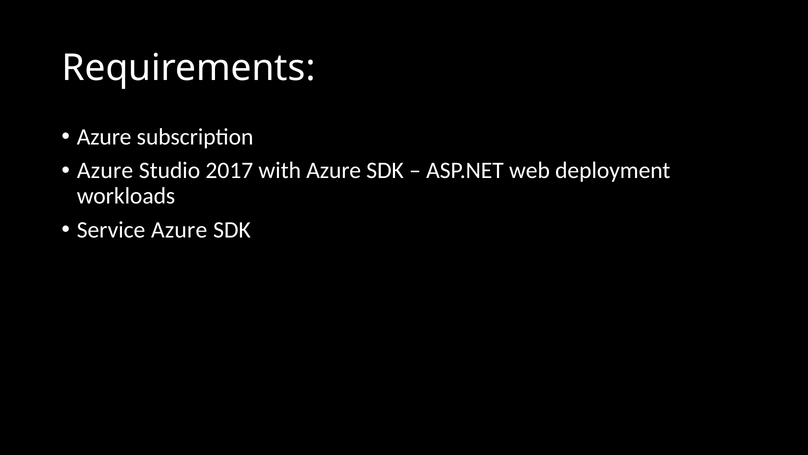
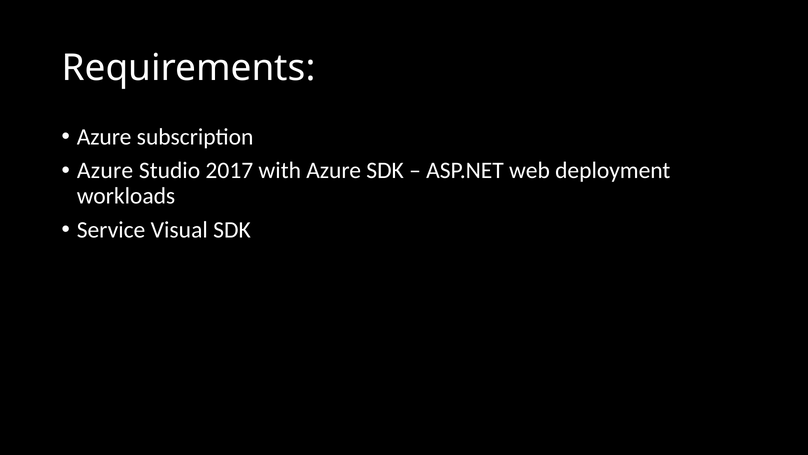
Service Azure: Azure -> Visual
